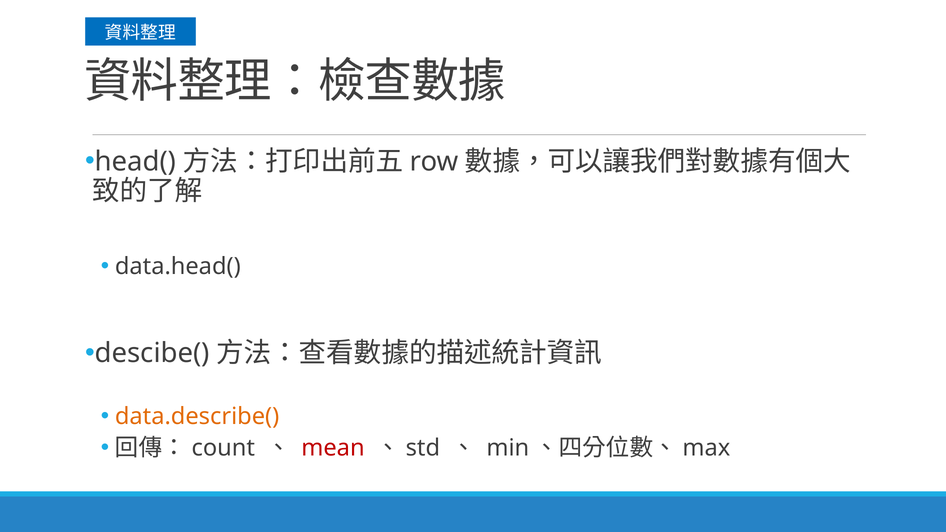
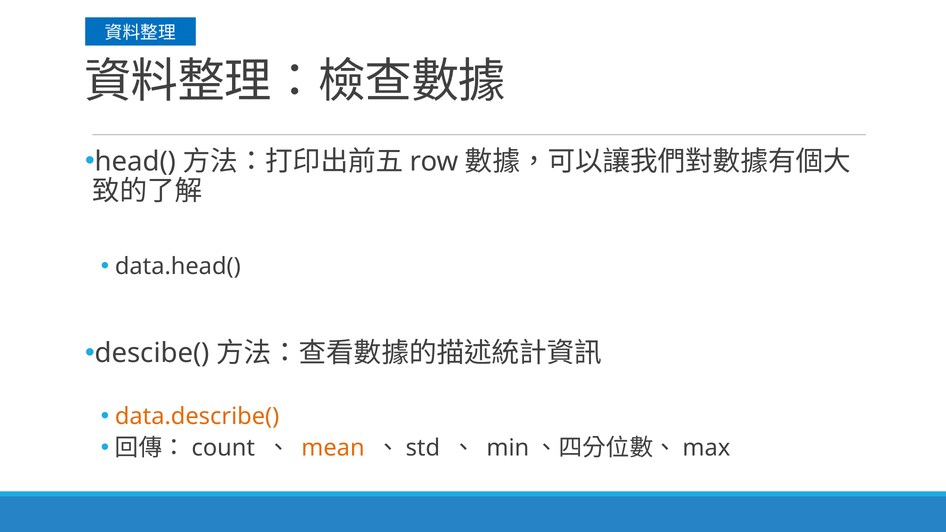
mean colour: red -> orange
